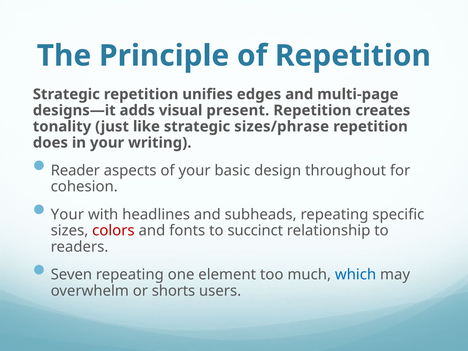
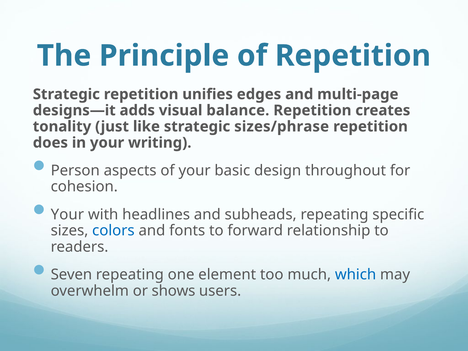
present: present -> balance
Reader: Reader -> Person
colors colour: red -> blue
succinct: succinct -> forward
shorts: shorts -> shows
